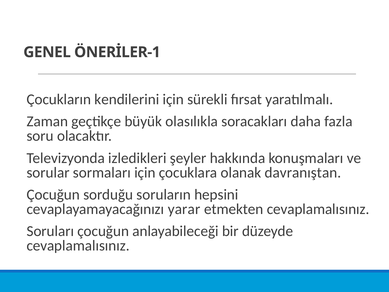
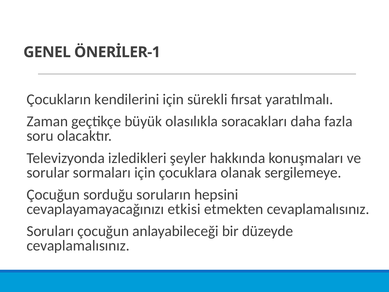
davranıştan: davranıştan -> sergilemeye
yarar: yarar -> etkisi
